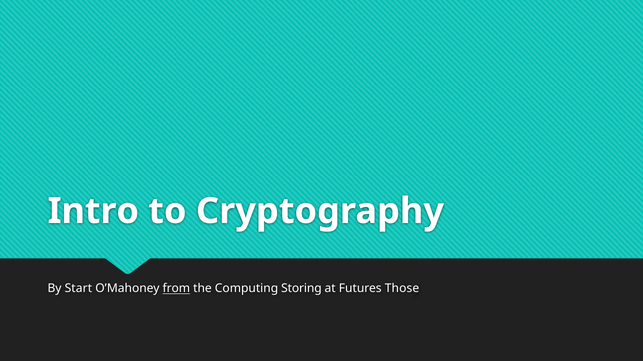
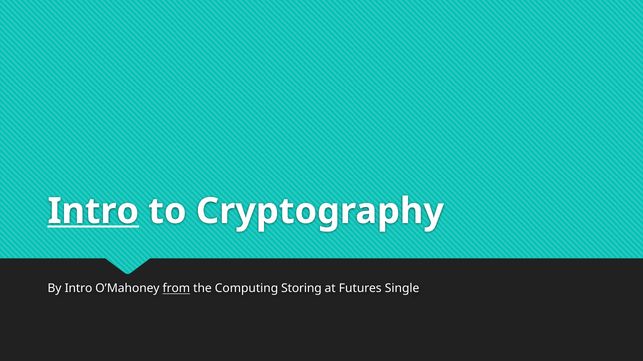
Intro at (93, 212) underline: none -> present
By Start: Start -> Intro
Those: Those -> Single
